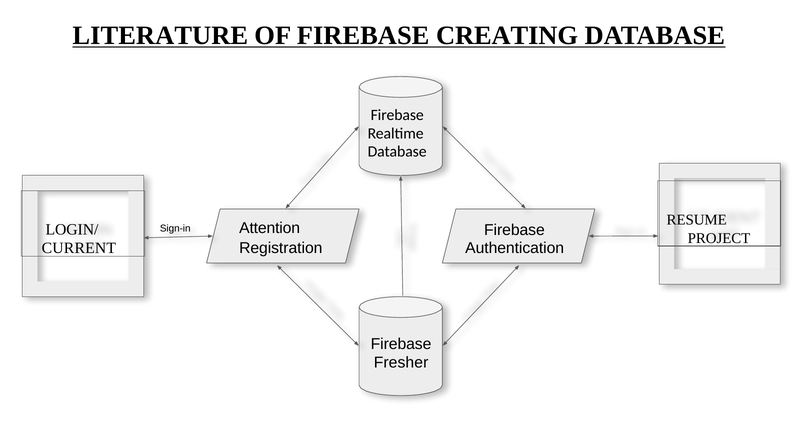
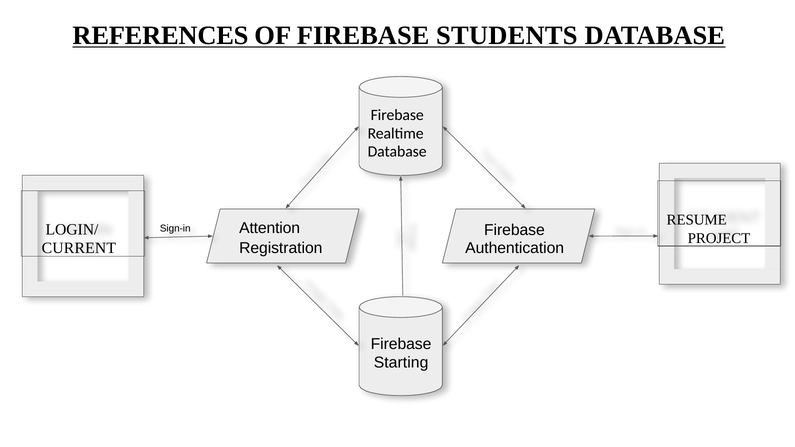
LITERATURE: LITERATURE -> REFERENCES
CREATING: CREATING -> STUDENTS
Fresher: Fresher -> Starting
